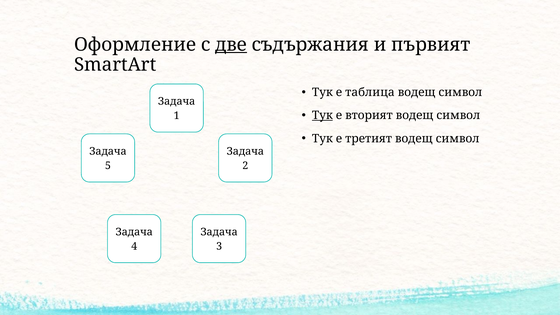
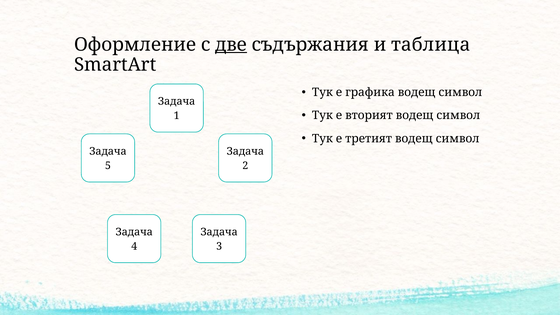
първият: първият -> таблица
таблица: таблица -> графика
Тук at (322, 115) underline: present -> none
